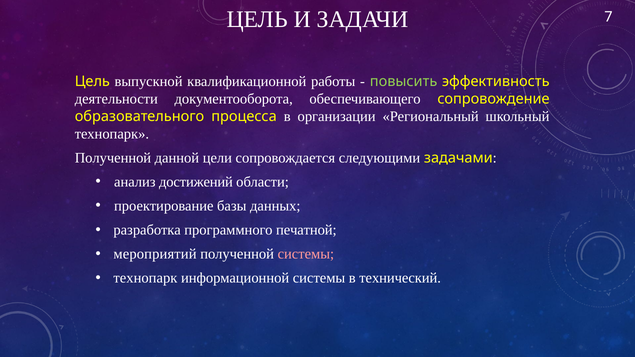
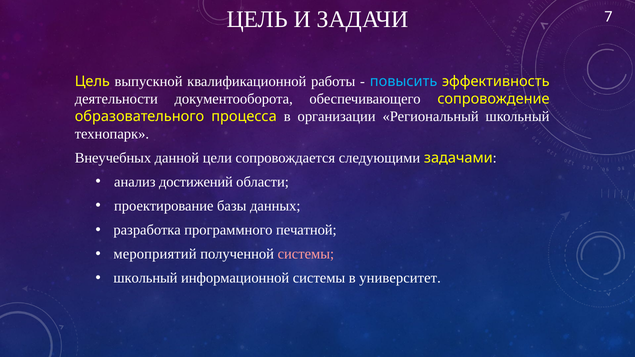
повысить colour: light green -> light blue
Полученной at (113, 158): Полученной -> Внеучебных
технопарк at (145, 278): технопарк -> школьный
технический: технический -> университет
